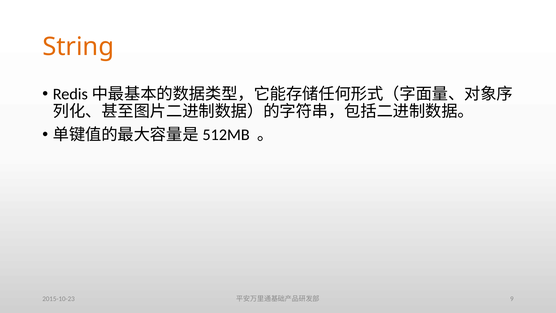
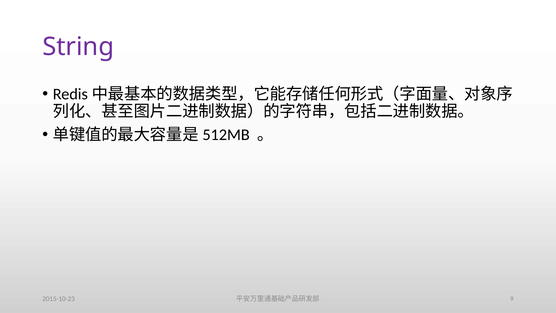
String colour: orange -> purple
